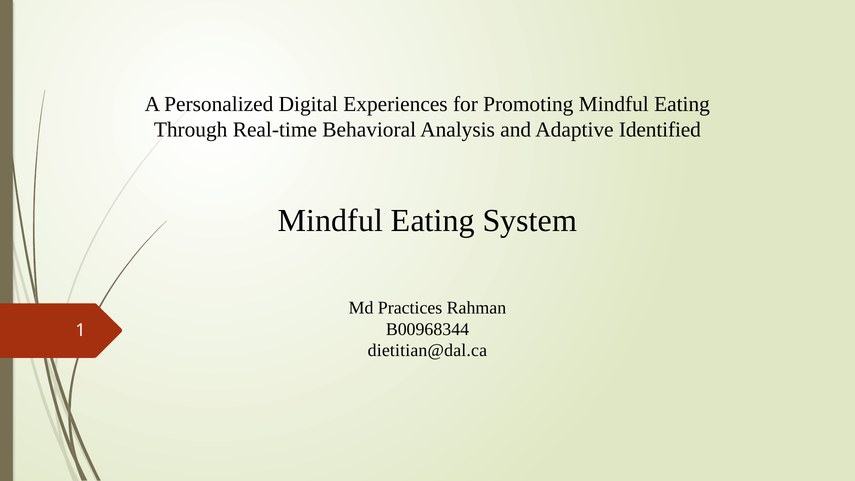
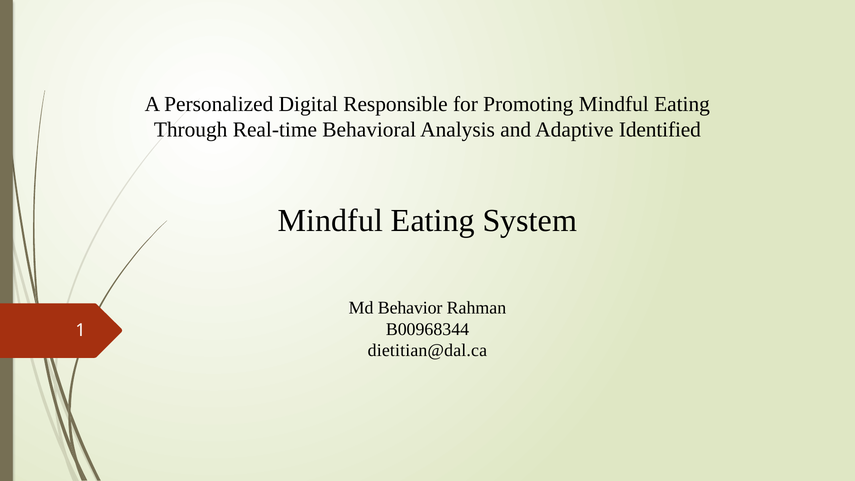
Experiences: Experiences -> Responsible
Practices: Practices -> Behavior
